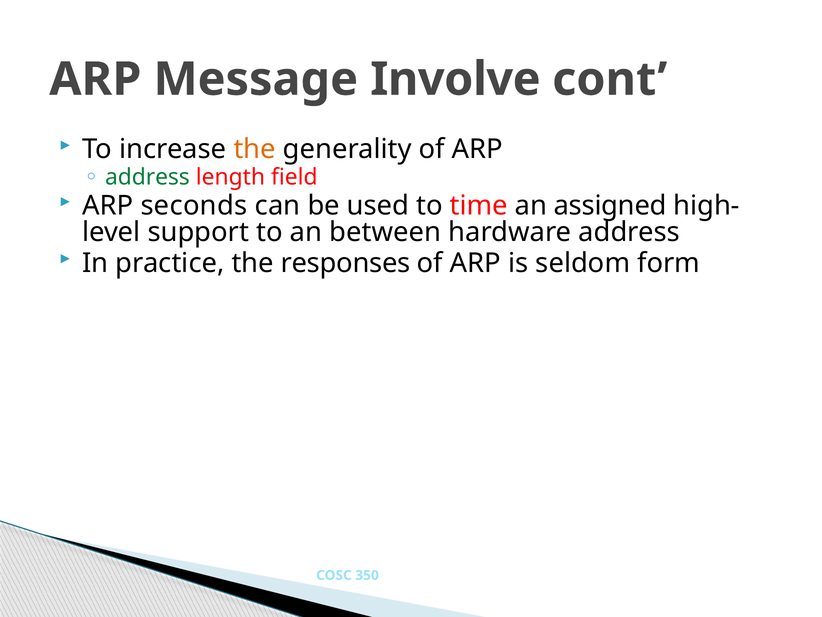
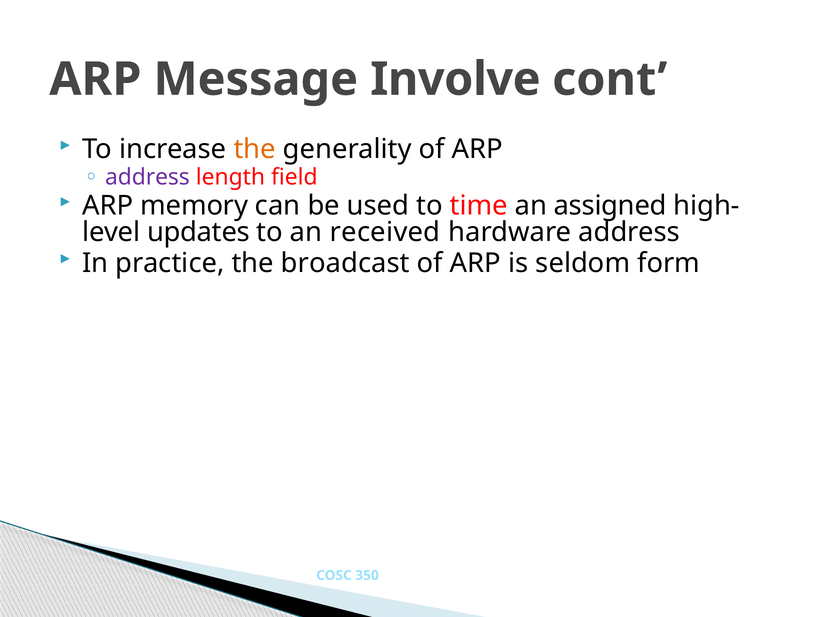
address at (147, 177) colour: green -> purple
seconds: seconds -> memory
support: support -> updates
between: between -> received
responses: responses -> broadcast
